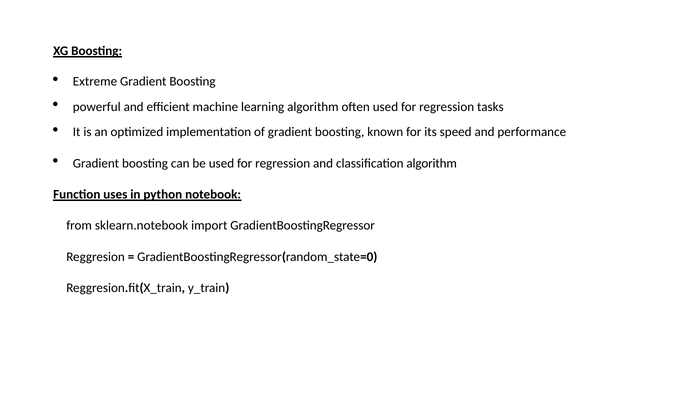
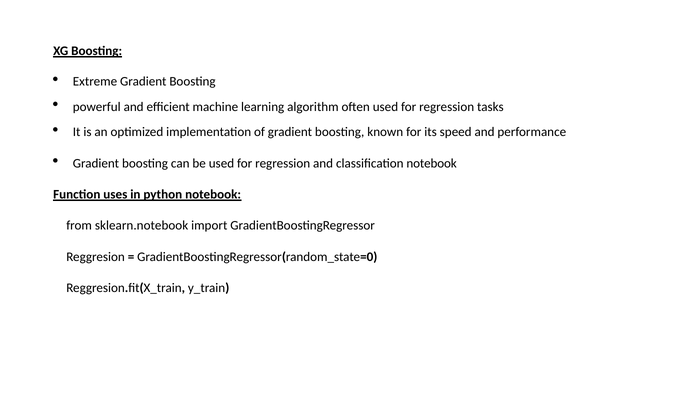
classification algorithm: algorithm -> notebook
